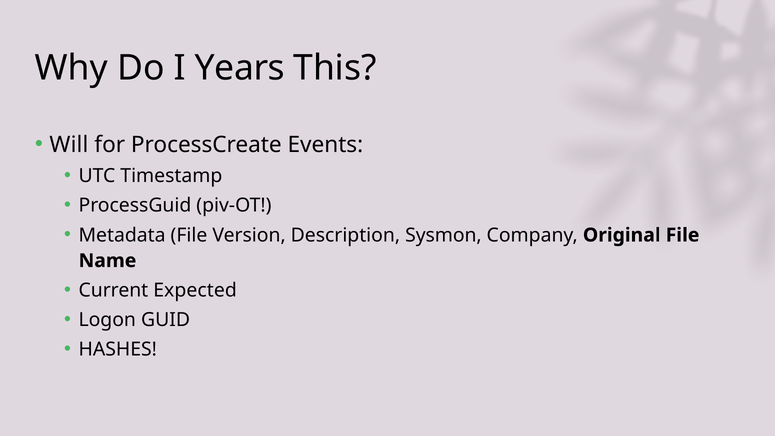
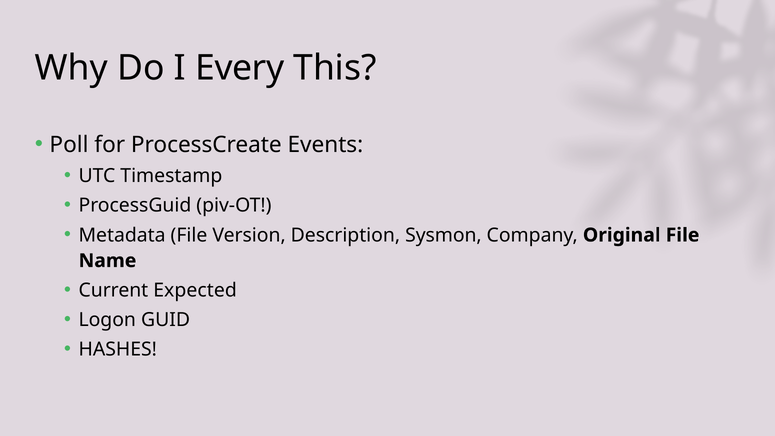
Years: Years -> Every
Will: Will -> Poll
